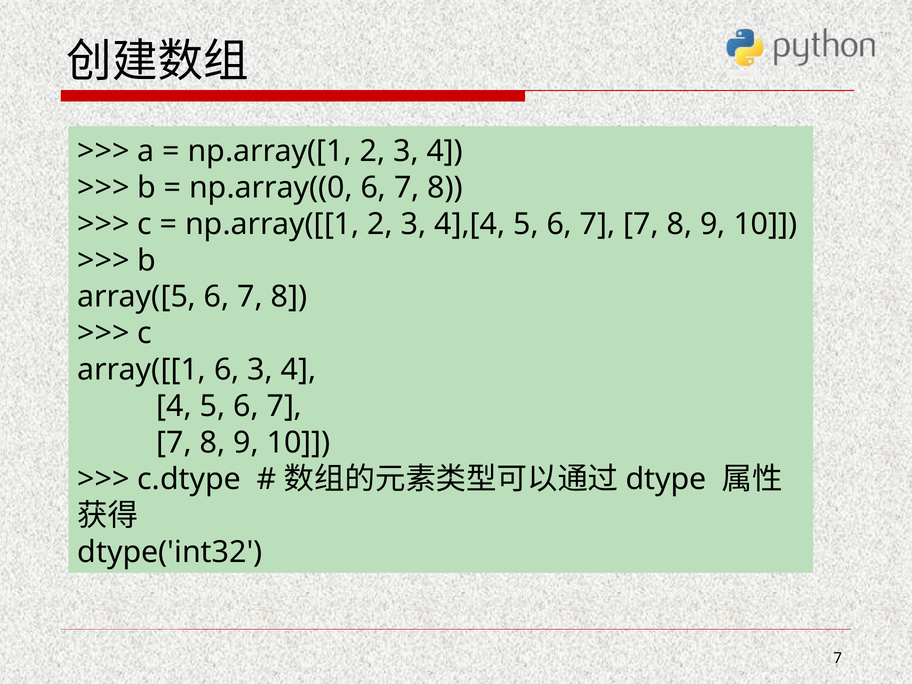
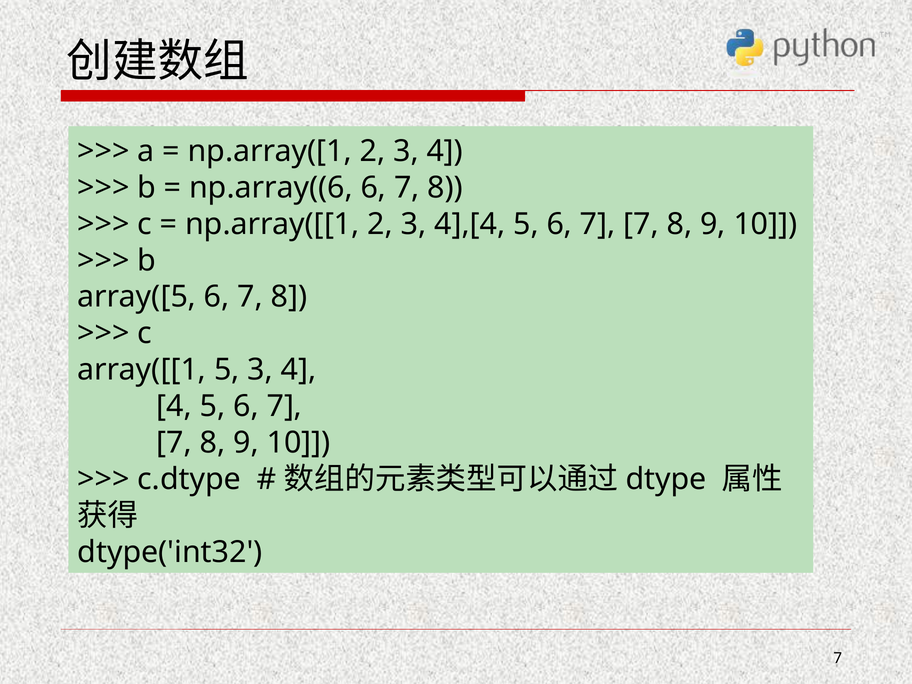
np.array((0: np.array((0 -> np.array((6
array([[1 6: 6 -> 5
